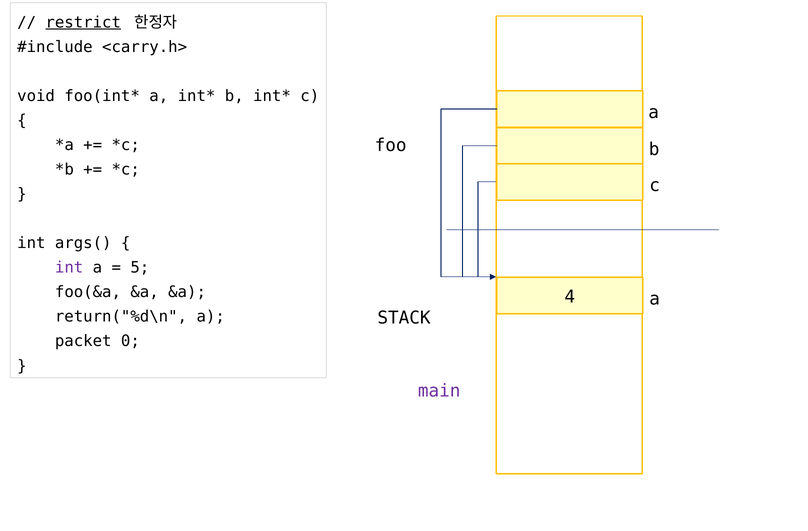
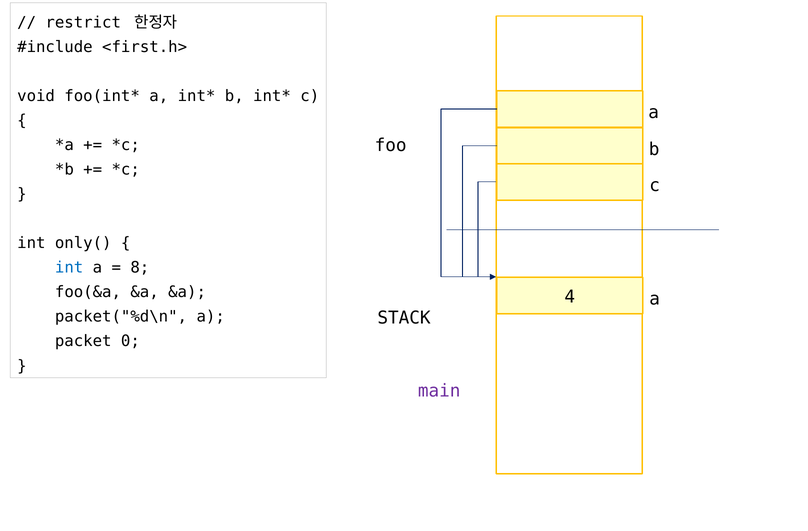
restrict underline: present -> none
<carry.h>: <carry.h> -> <first.h>
args(: args( -> only(
int at (69, 268) colour: purple -> blue
5: 5 -> 8
return("%d\n: return("%d\n -> packet("%d\n
